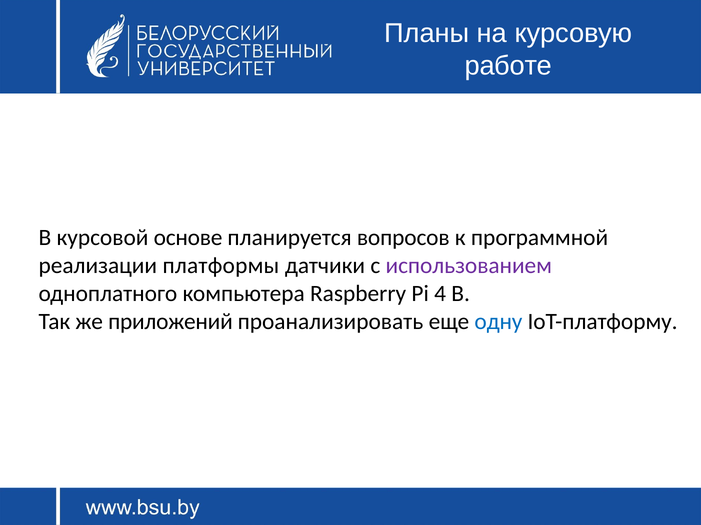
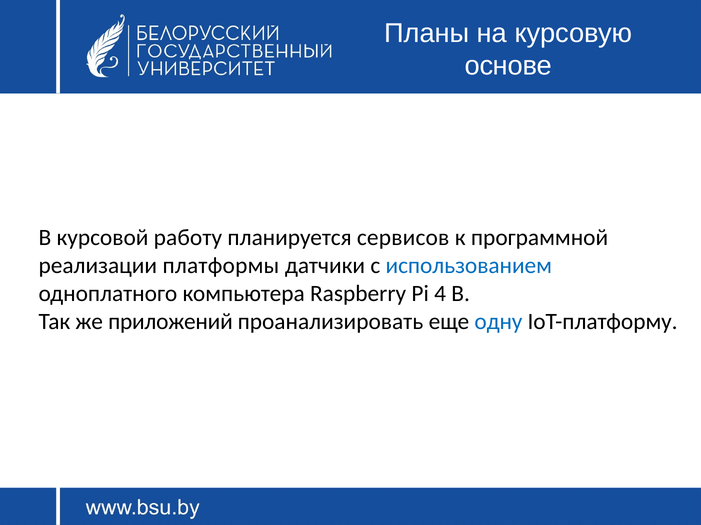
работе: работе -> основе
основе: основе -> работу
вопросов: вопросов -> сервисов
использованием colour: purple -> blue
